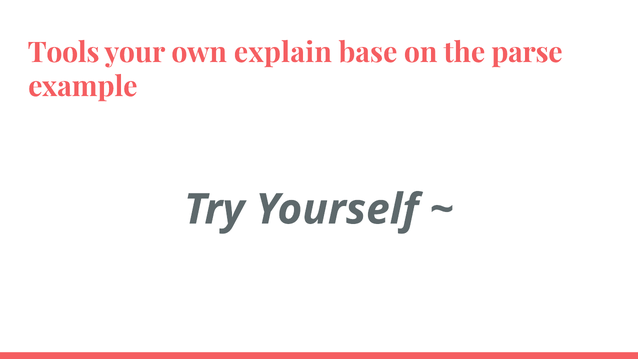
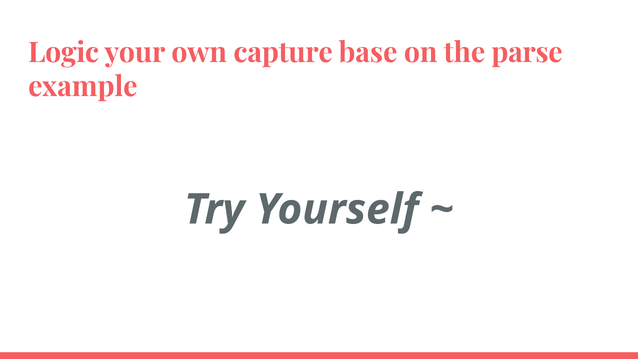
Tools: Tools -> Logic
explain: explain -> capture
